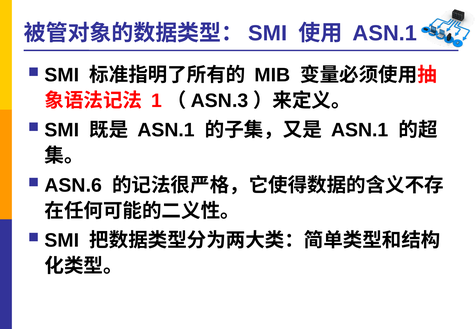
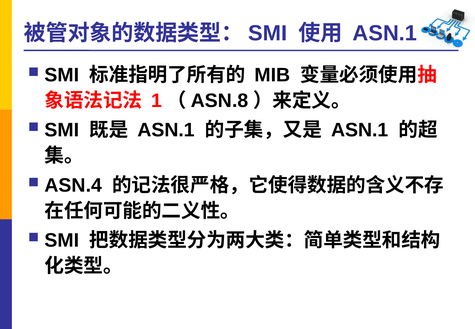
ASN.3: ASN.3 -> ASN.8
ASN.6: ASN.6 -> ASN.4
